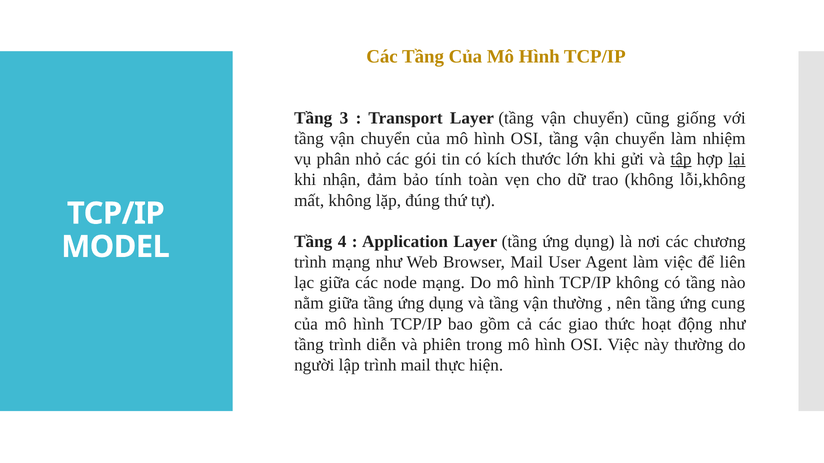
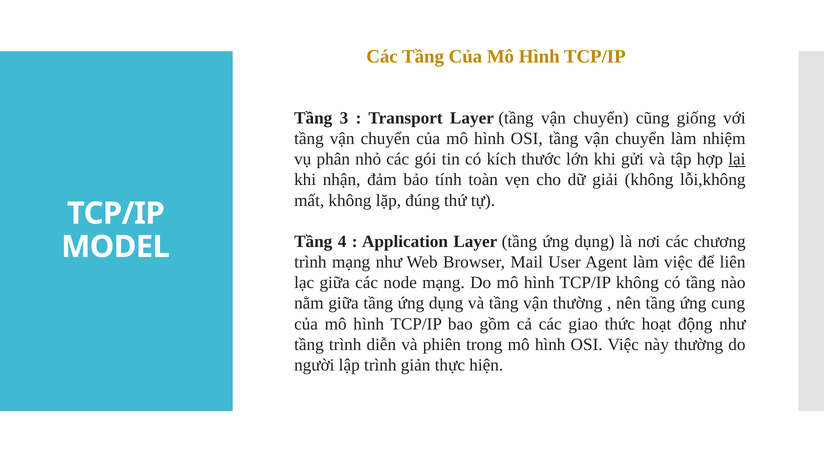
tập underline: present -> none
trao: trao -> giải
trình mail: mail -> giản
